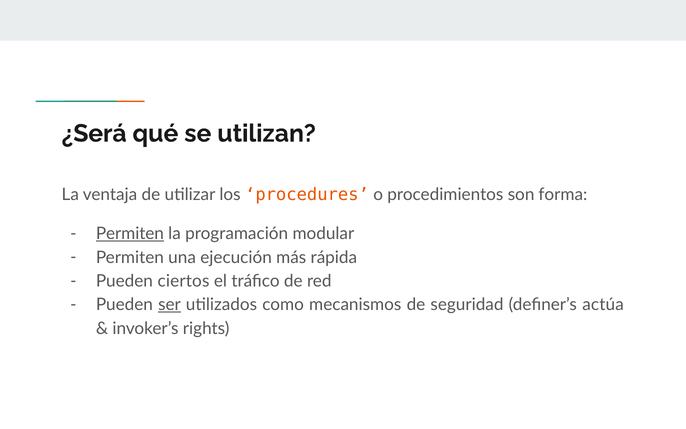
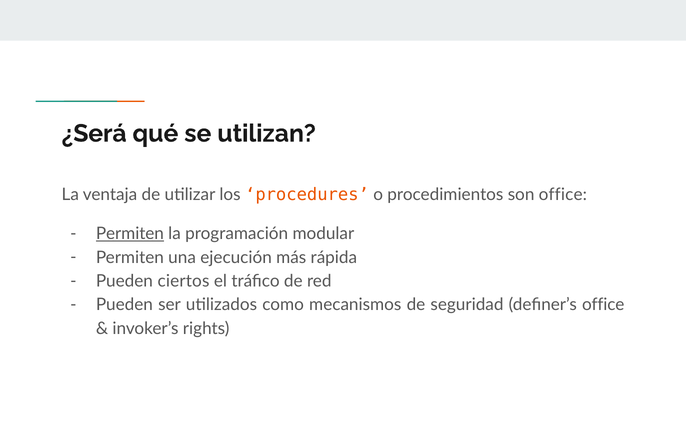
son forma: forma -> office
ser underline: present -> none
definer’s actúa: actúa -> office
